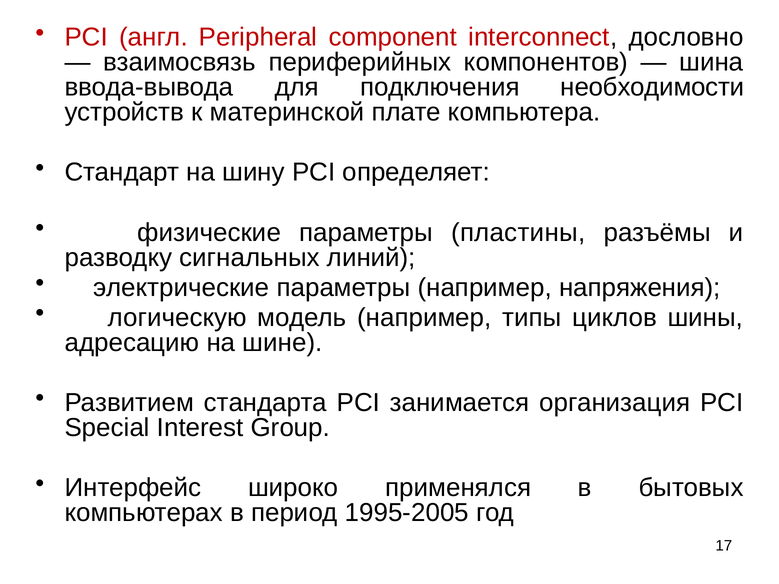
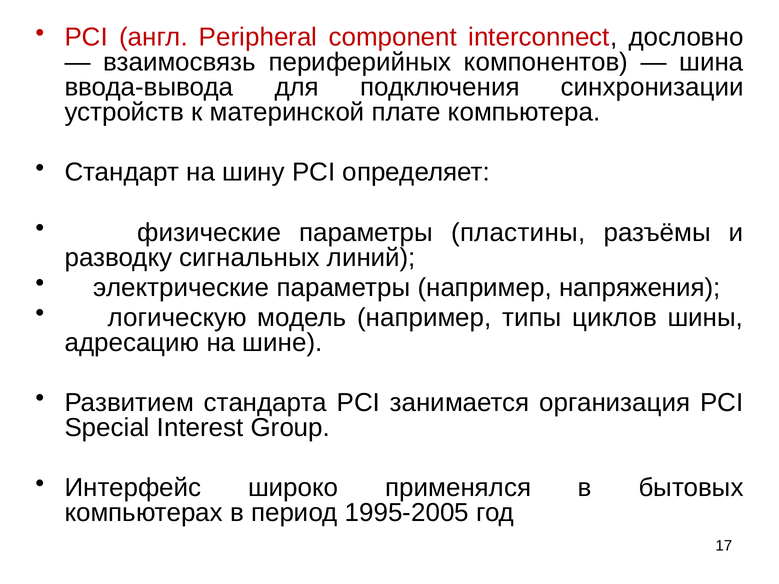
необходимости: необходимости -> синхронизации
